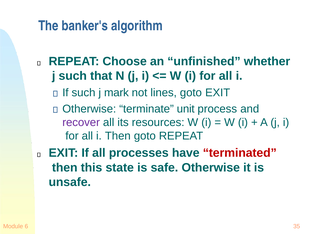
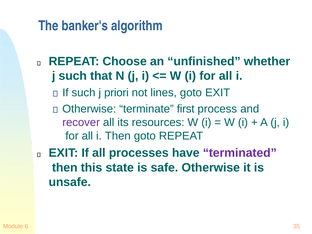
mark: mark -> priori
unit: unit -> first
terminated colour: red -> purple
